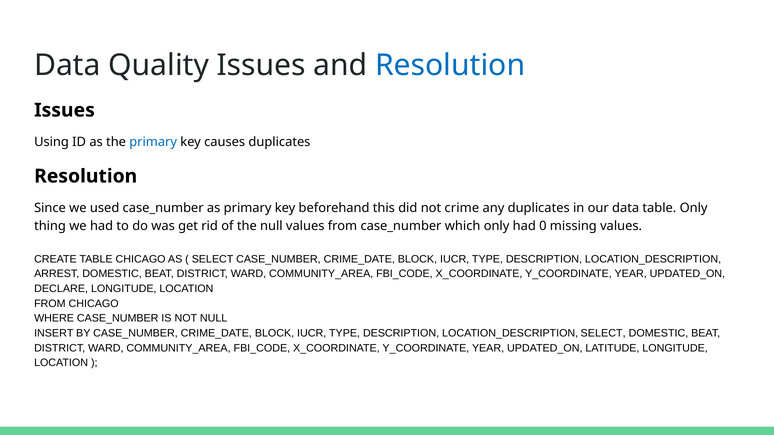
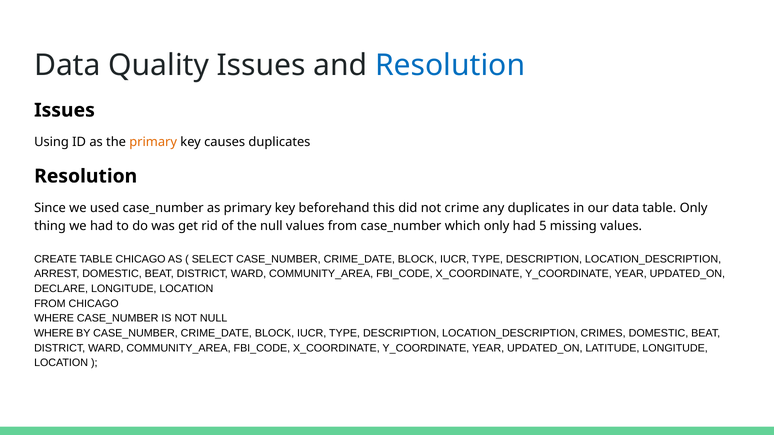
primary at (153, 142) colour: blue -> orange
0: 0 -> 5
INSERT at (54, 333): INSERT -> WHERE
LOCATION_DESCRIPTION SELECT: SELECT -> CRIMES
